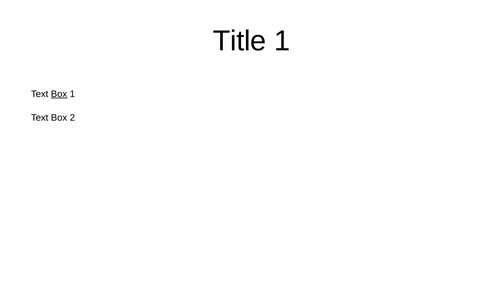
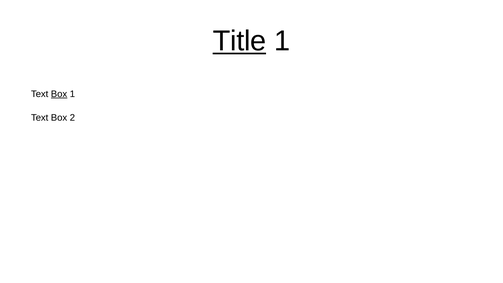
Title underline: none -> present
